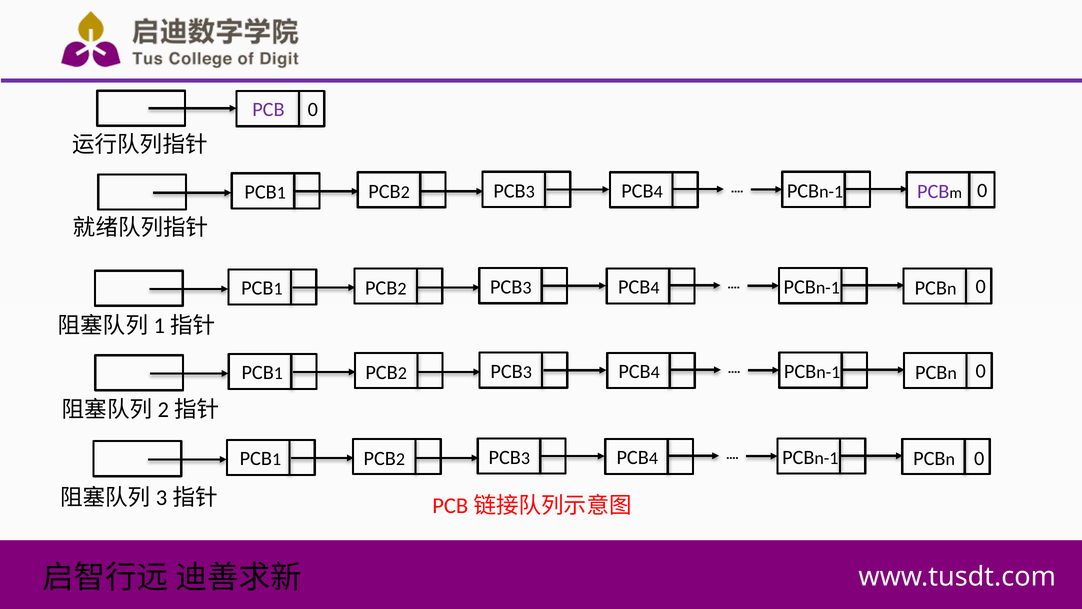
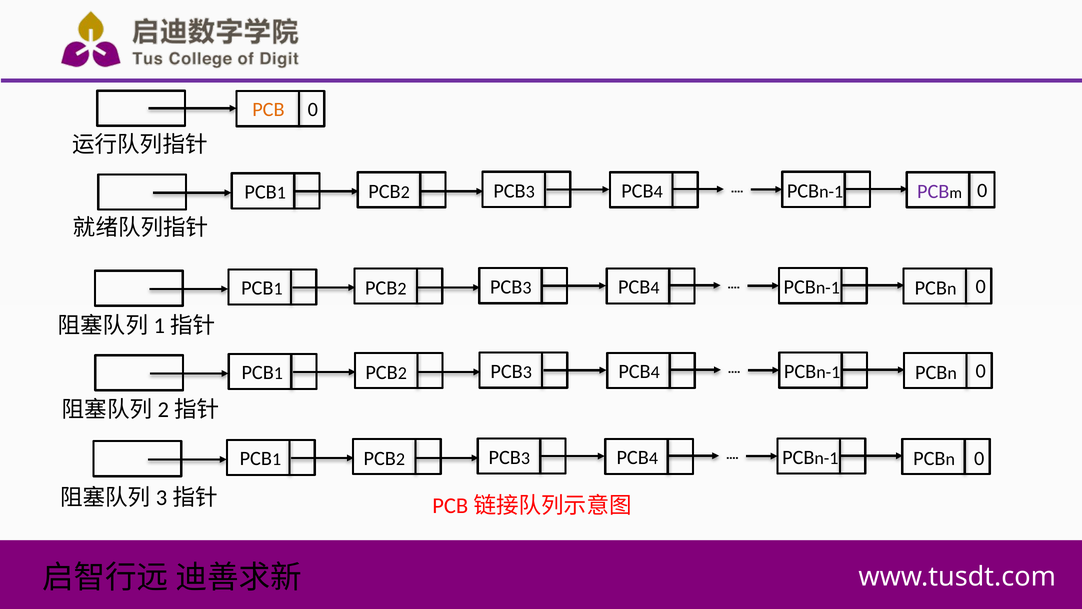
PCB at (268, 110) colour: purple -> orange
